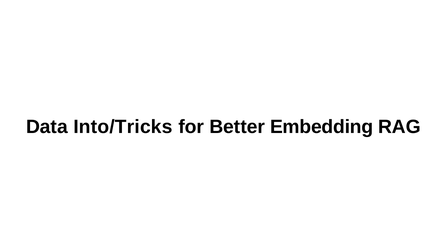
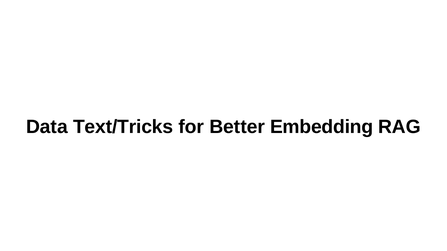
Into/Tricks: Into/Tricks -> Text/Tricks
